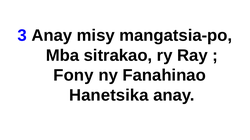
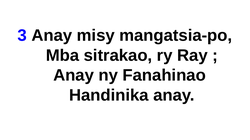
Fony at (73, 76): Fony -> Anay
Hanetsika: Hanetsika -> Handinika
